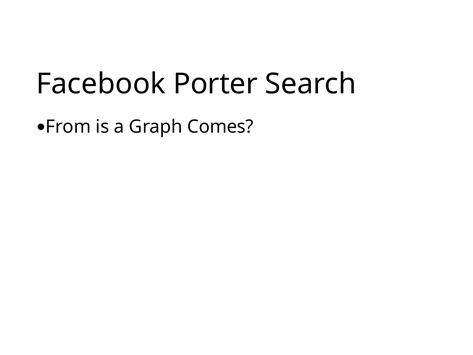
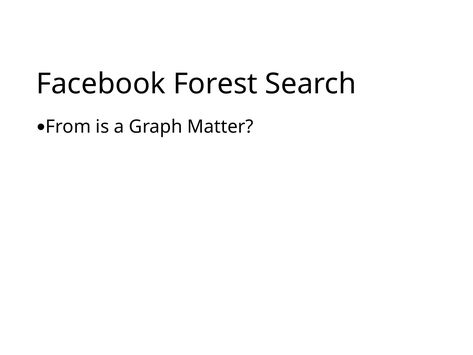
Porter: Porter -> Forest
Comes: Comes -> Matter
